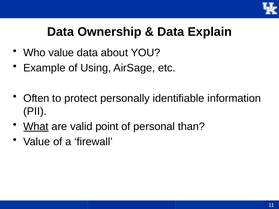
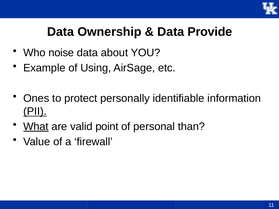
Explain: Explain -> Provide
Who value: value -> noise
Often: Often -> Ones
PII underline: none -> present
